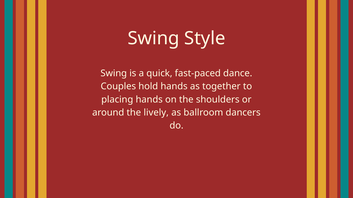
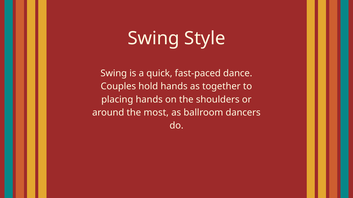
lively: lively -> most
